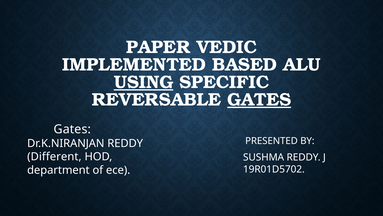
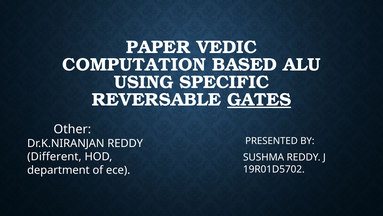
IMPLEMENTED: IMPLEMENTED -> COMPUTATION
USING underline: present -> none
Gates at (72, 129): Gates -> Other
